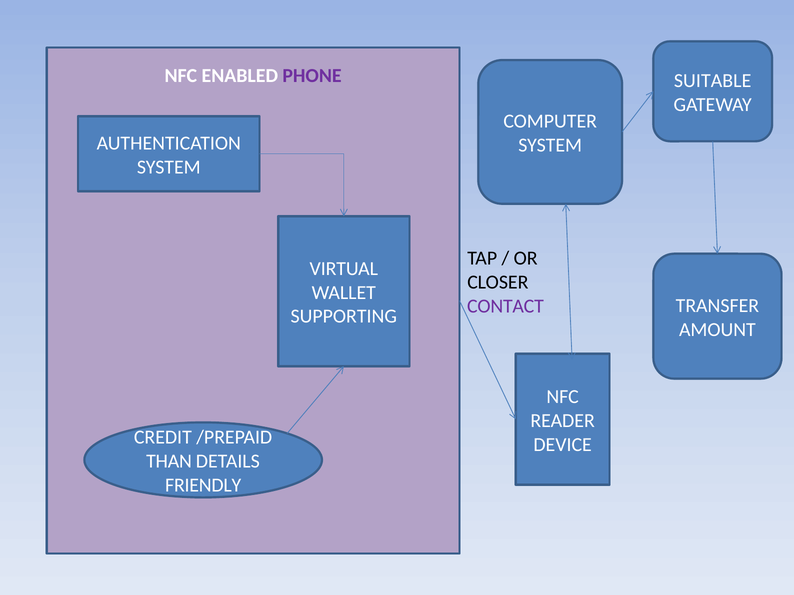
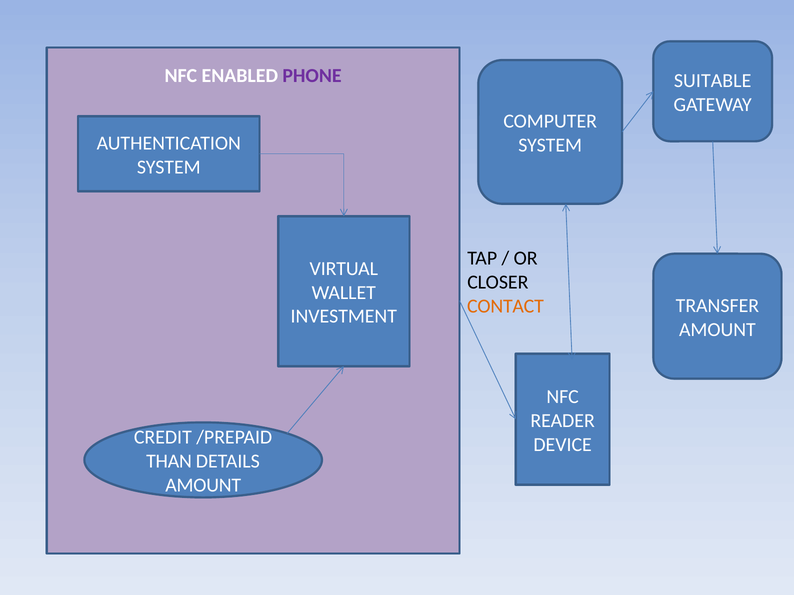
CONTACT colour: purple -> orange
SUPPORTING: SUPPORTING -> INVESTMENT
FRIENDLY at (203, 485): FRIENDLY -> AMOUNT
